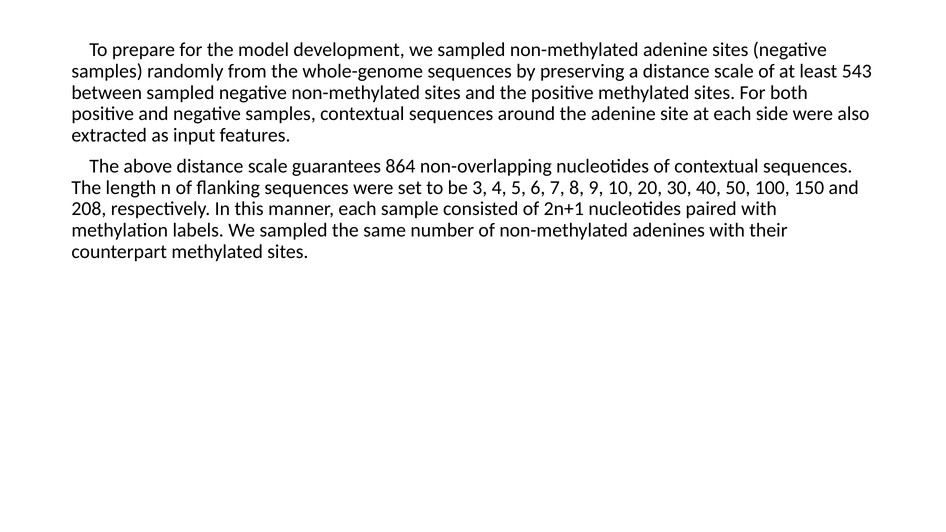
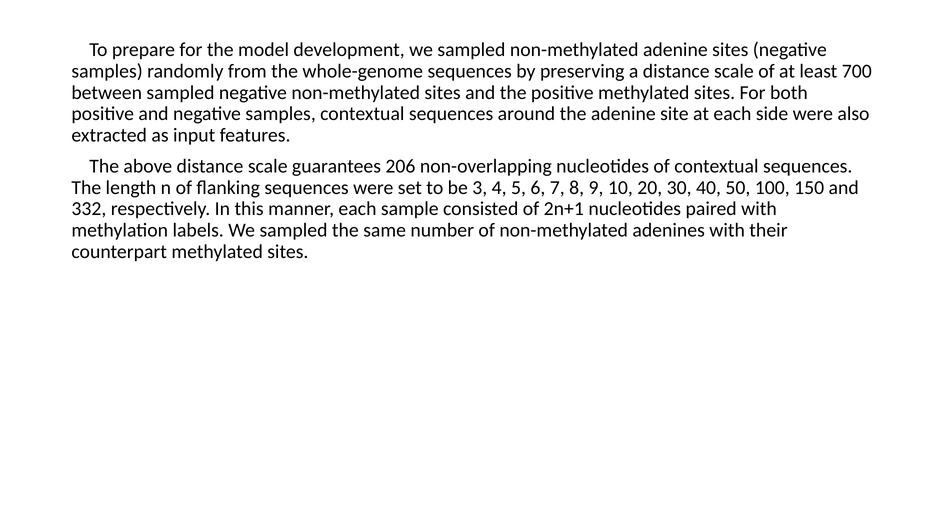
543: 543 -> 700
864: 864 -> 206
208: 208 -> 332
